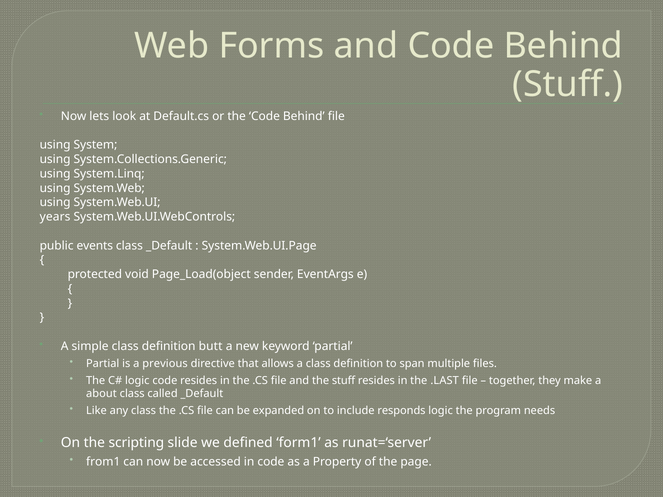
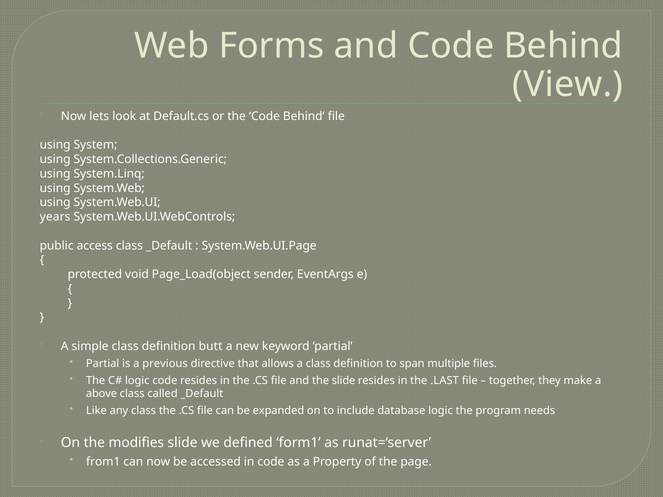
Stuff at (568, 84): Stuff -> View
events: events -> access
the stuff: stuff -> slide
about: about -> above
responds: responds -> database
scripting: scripting -> modifies
